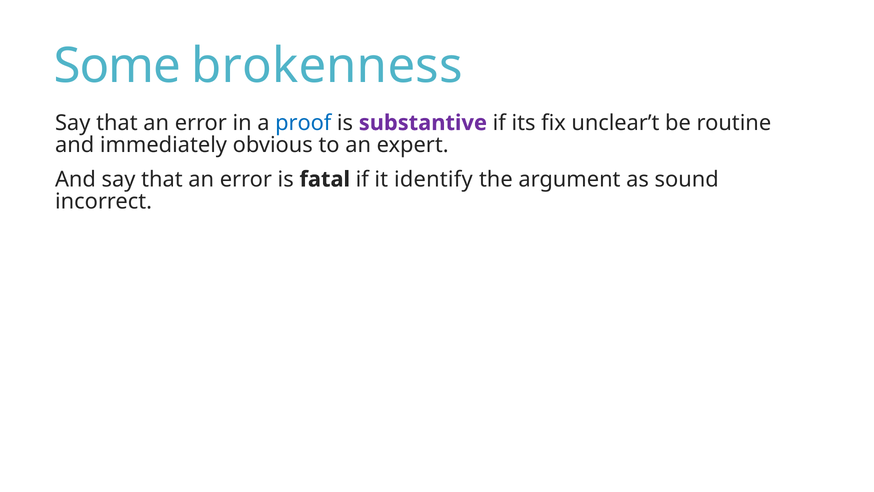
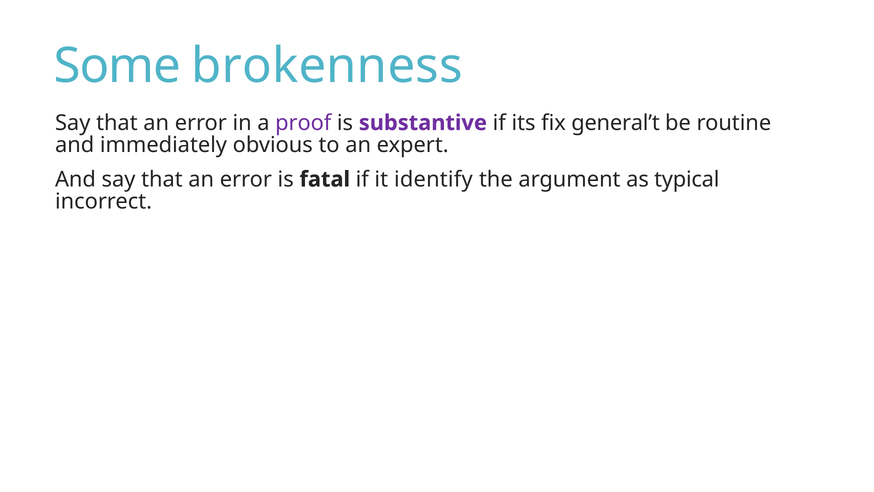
proof colour: blue -> purple
unclear’t: unclear’t -> general’t
sound: sound -> typical
